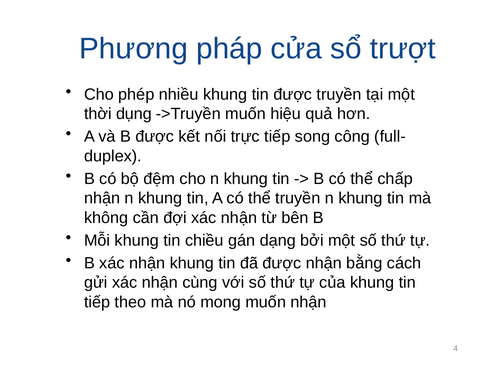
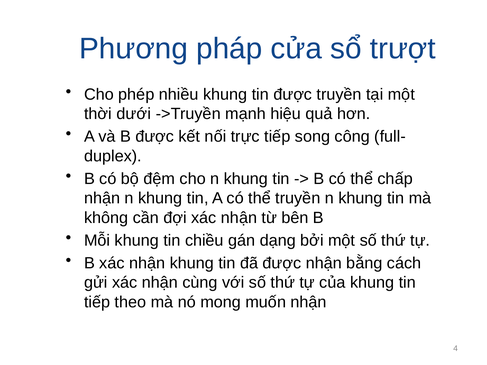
dụng: dụng -> dưới
->Truyền muốn: muốn -> mạnh
